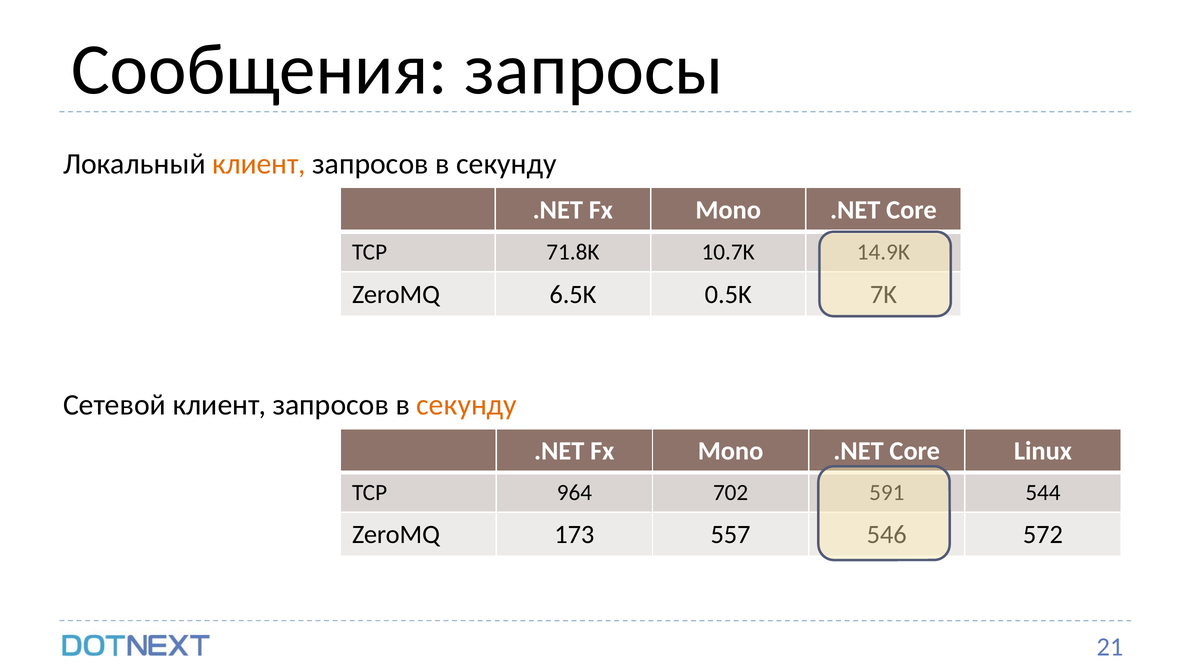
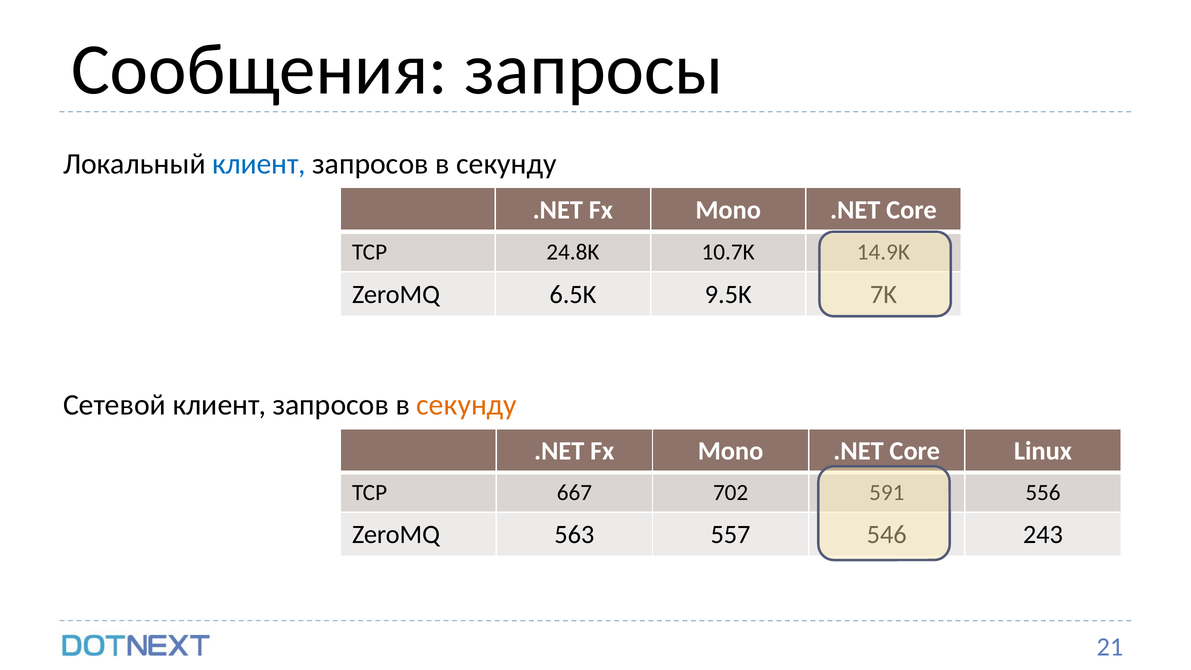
клиент at (259, 164) colour: orange -> blue
71.8K: 71.8K -> 24.8K
0.5K: 0.5K -> 9.5K
964: 964 -> 667
544: 544 -> 556
173: 173 -> 563
572: 572 -> 243
